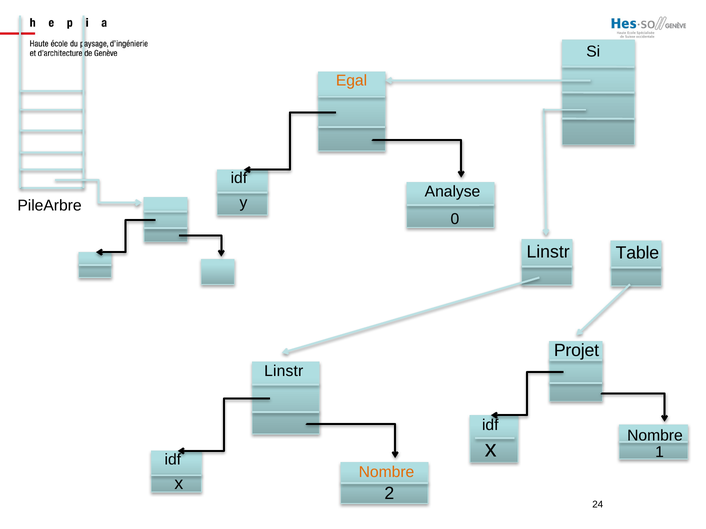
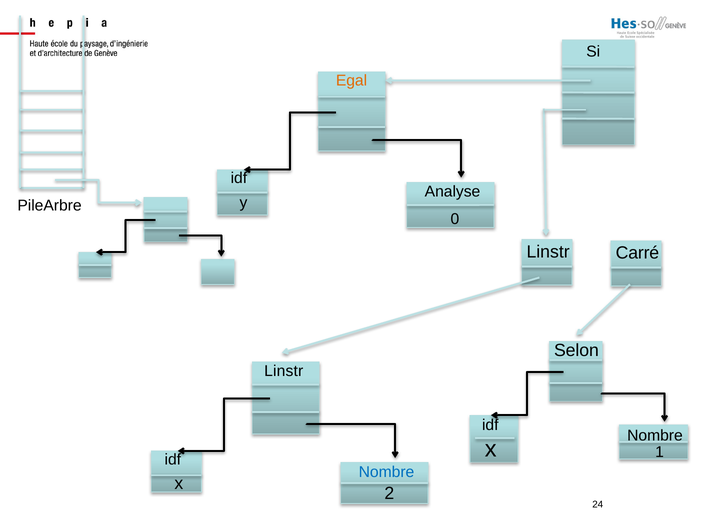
Table: Table -> Carré
Projet: Projet -> Selon
Nombre at (386, 472) colour: orange -> blue
